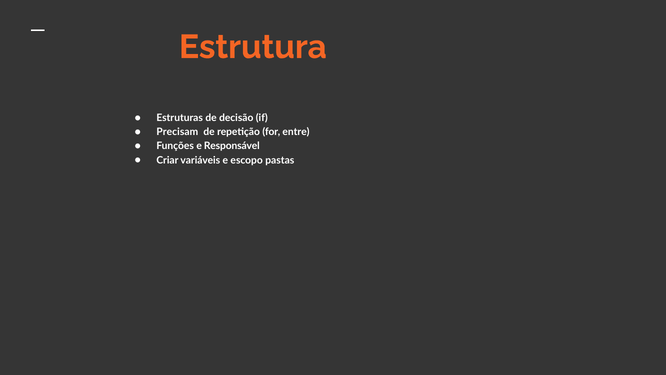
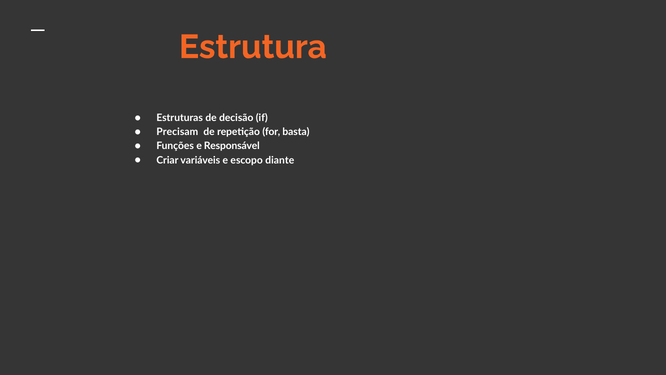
entre: entre -> basta
pastas: pastas -> diante
